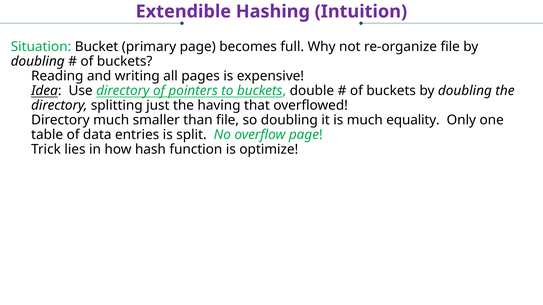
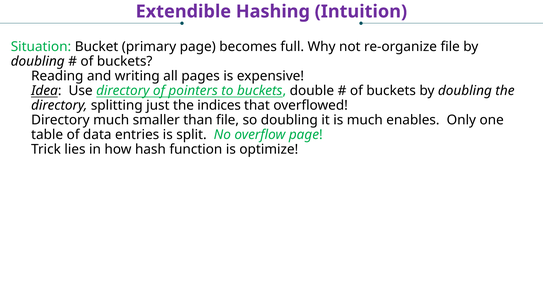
having: having -> indices
equality: equality -> enables
